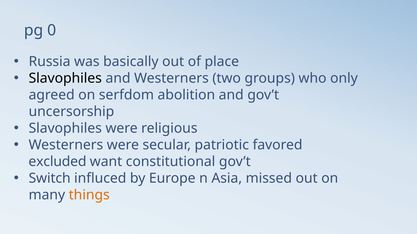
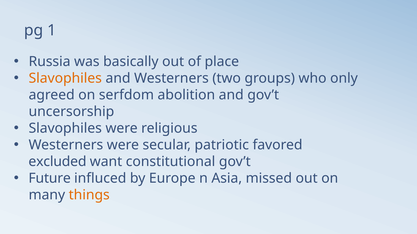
0: 0 -> 1
Slavophiles at (65, 79) colour: black -> orange
Switch: Switch -> Future
